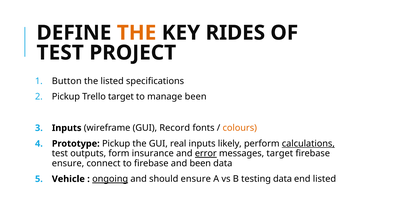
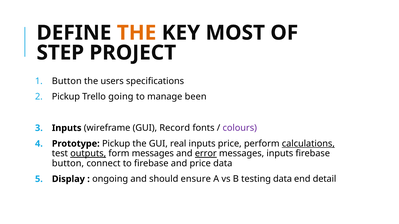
RIDES: RIDES -> MOST
TEST at (60, 53): TEST -> STEP
the listed: listed -> users
Trello target: target -> going
colours colour: orange -> purple
inputs likely: likely -> price
outputs underline: none -> present
form insurance: insurance -> messages
messages target: target -> inputs
ensure at (68, 164): ensure -> button
and been: been -> price
Vehicle: Vehicle -> Display
ongoing underline: present -> none
end listed: listed -> detail
